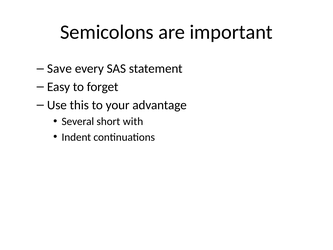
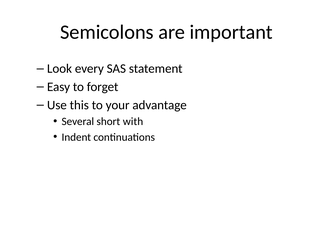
Save: Save -> Look
